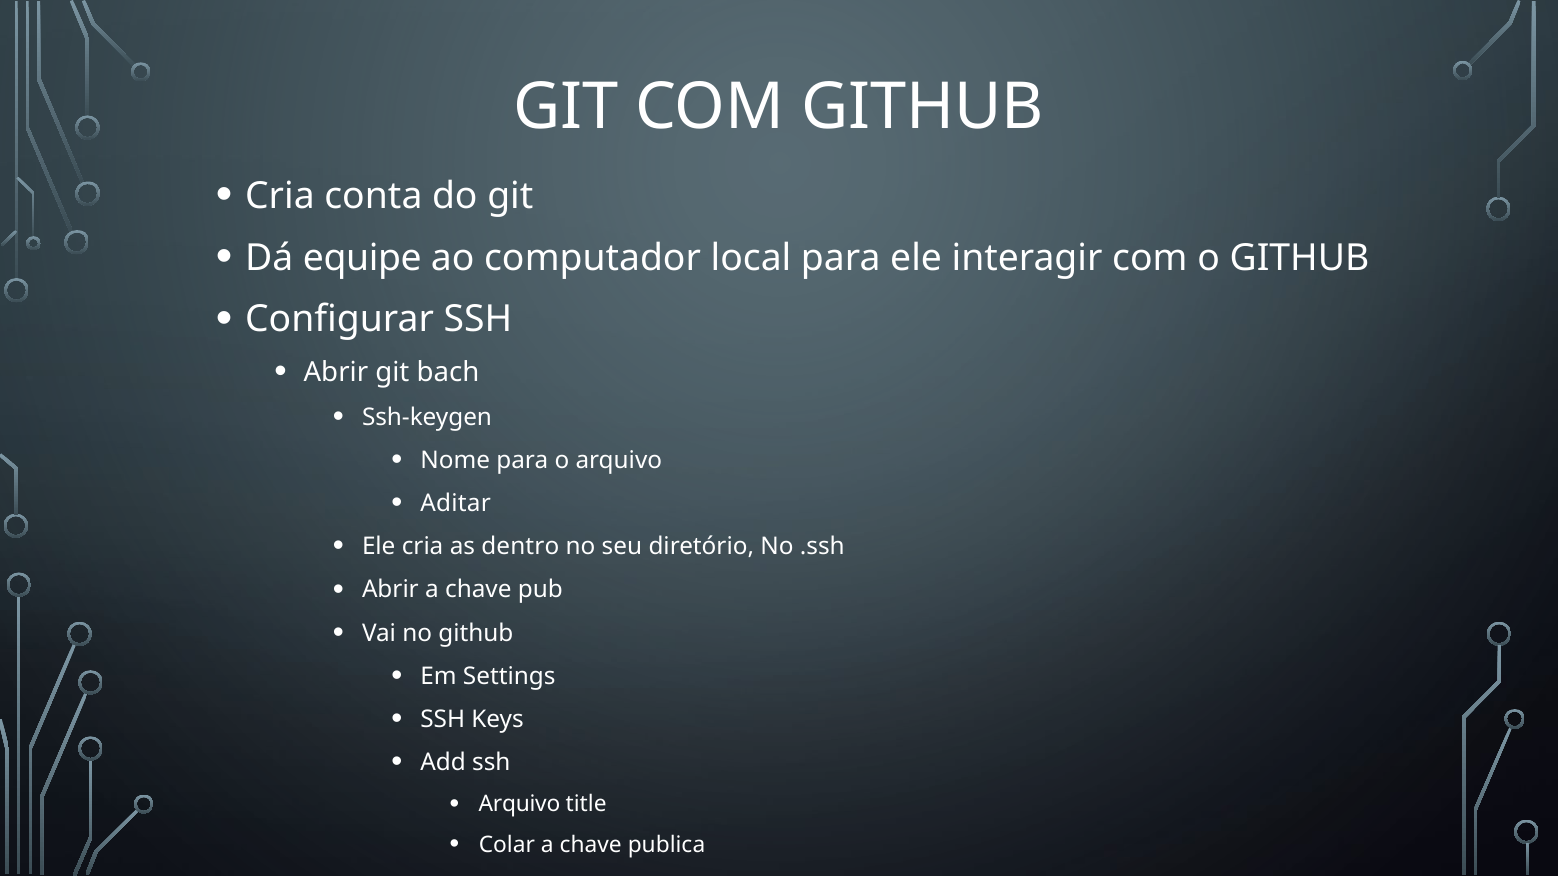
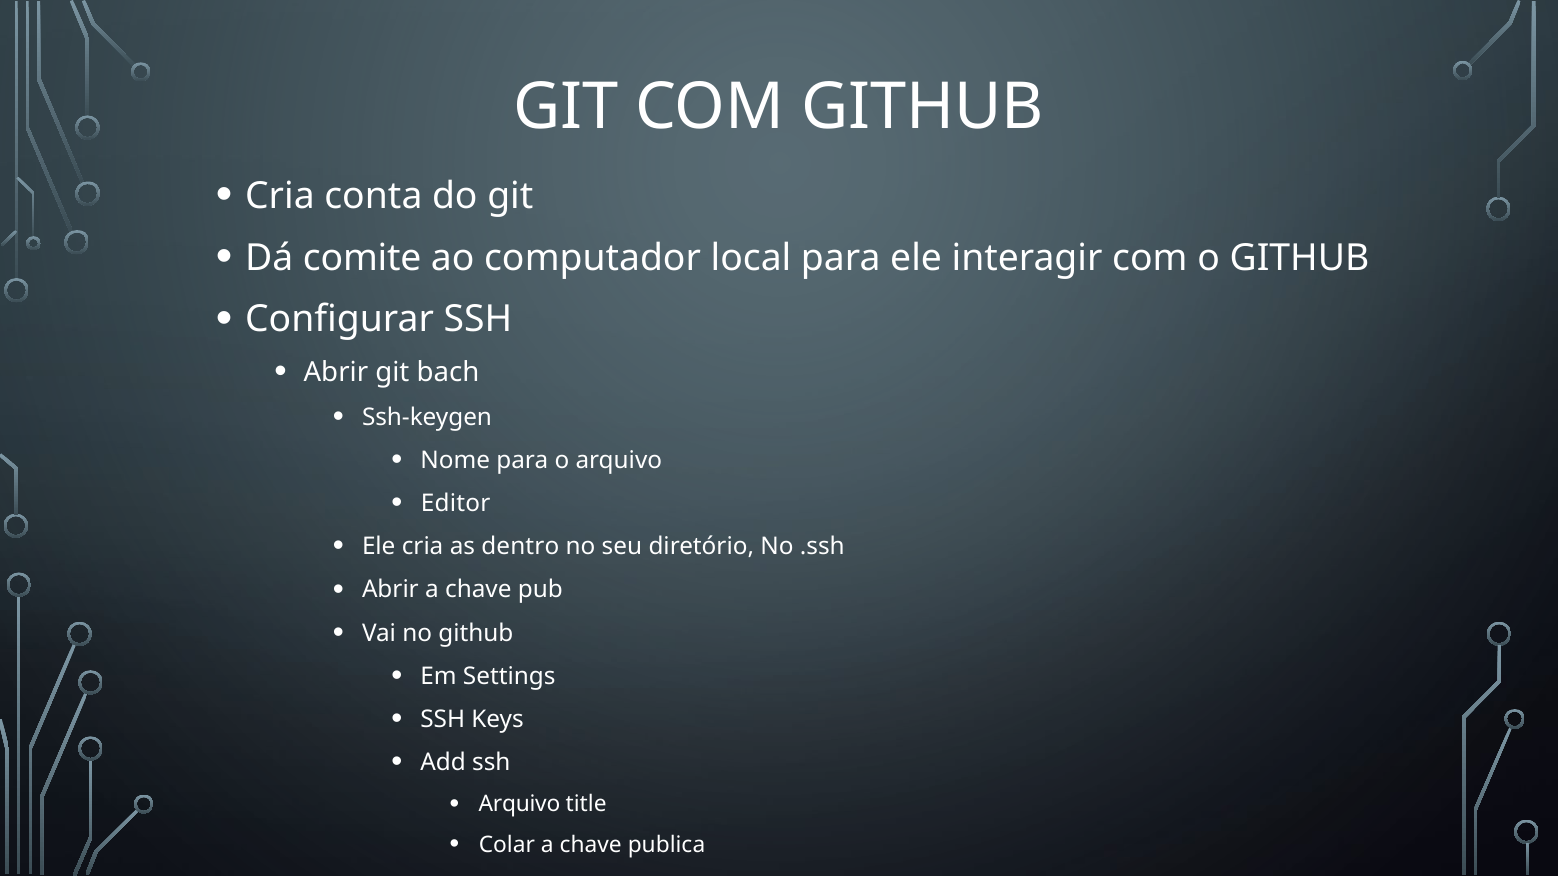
equipe: equipe -> comite
Aditar: Aditar -> Editor
